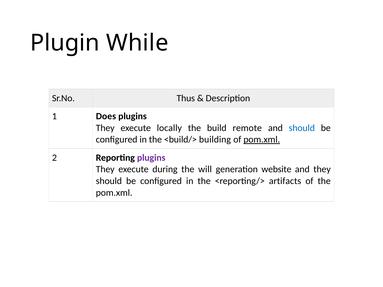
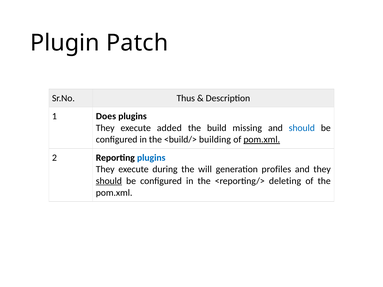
While: While -> Patch
locally: locally -> added
remote: remote -> missing
plugins at (151, 158) colour: purple -> blue
website: website -> profiles
should at (109, 181) underline: none -> present
artifacts: artifacts -> deleting
